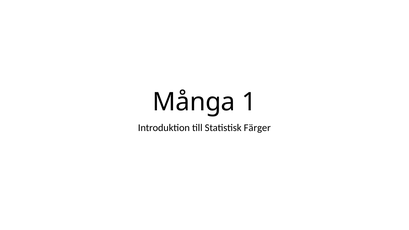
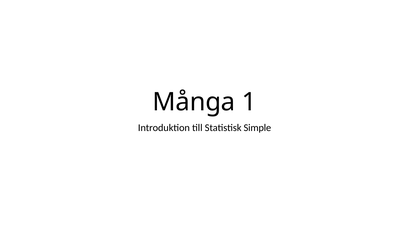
Färger: Färger -> Simple
